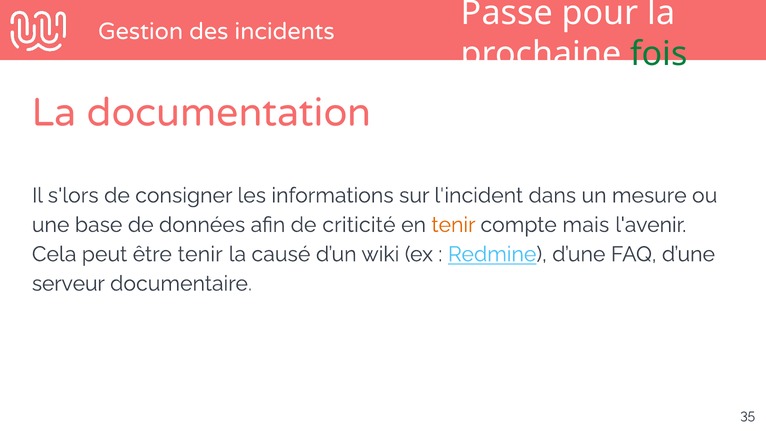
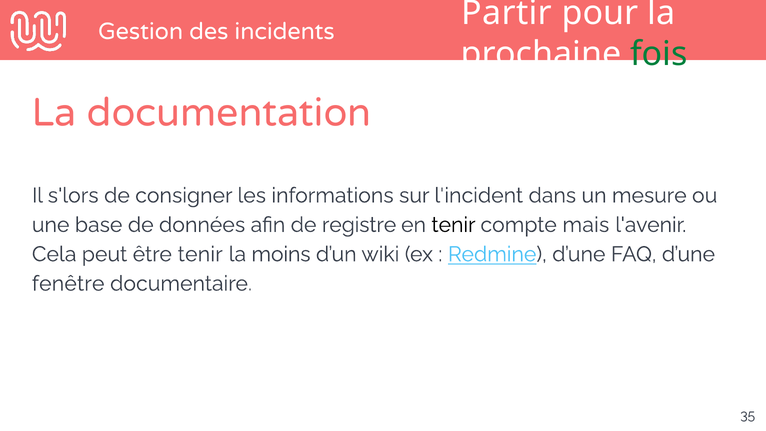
Passe: Passe -> Partir
criticité: criticité -> registre
tenir at (453, 225) colour: orange -> black
causé: causé -> moins
serveur: serveur -> fenêtre
